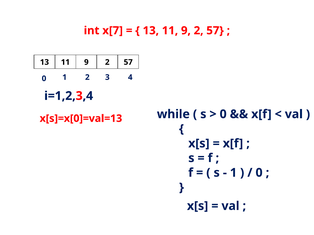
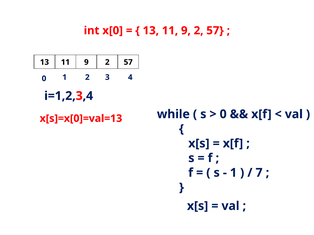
x[7: x[7 -> x[0
0 at (259, 173): 0 -> 7
